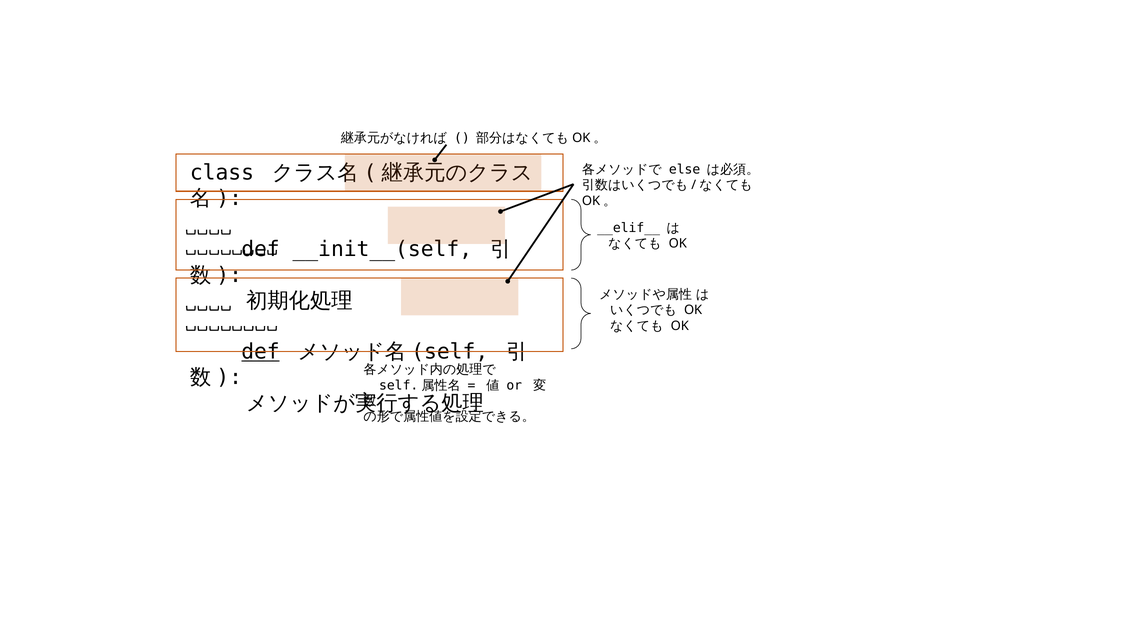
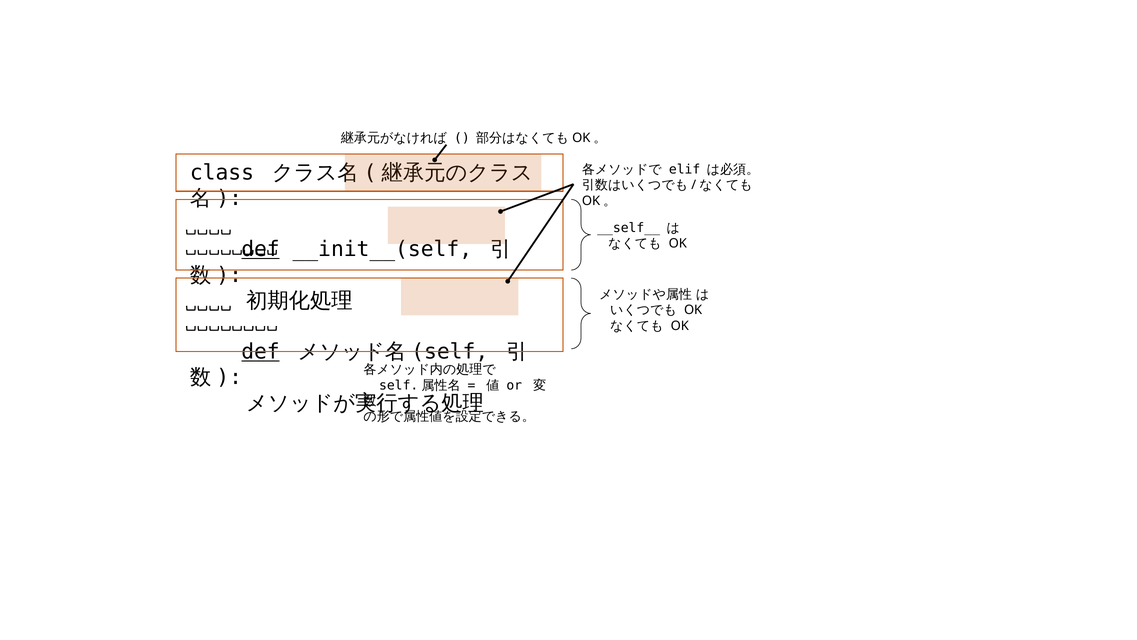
else: else -> elif
__elif__: __elif__ -> __self__
def at (260, 249) underline: none -> present
